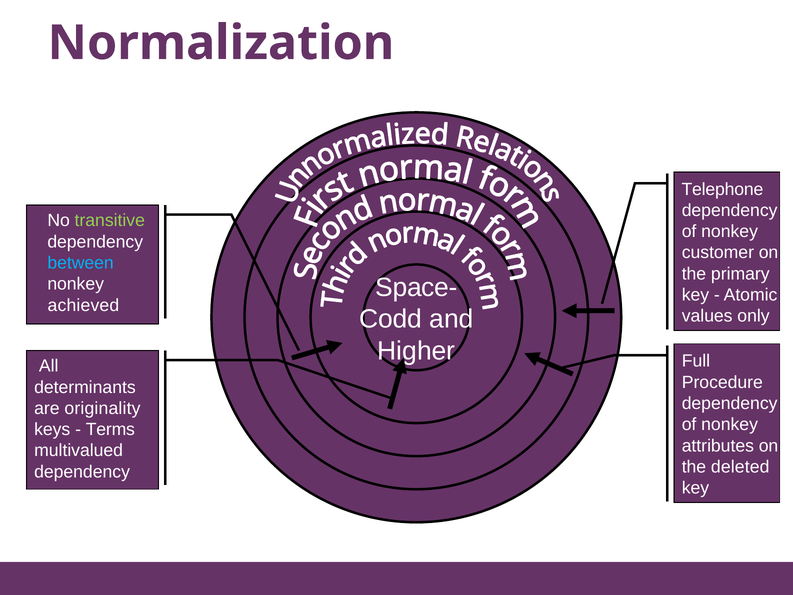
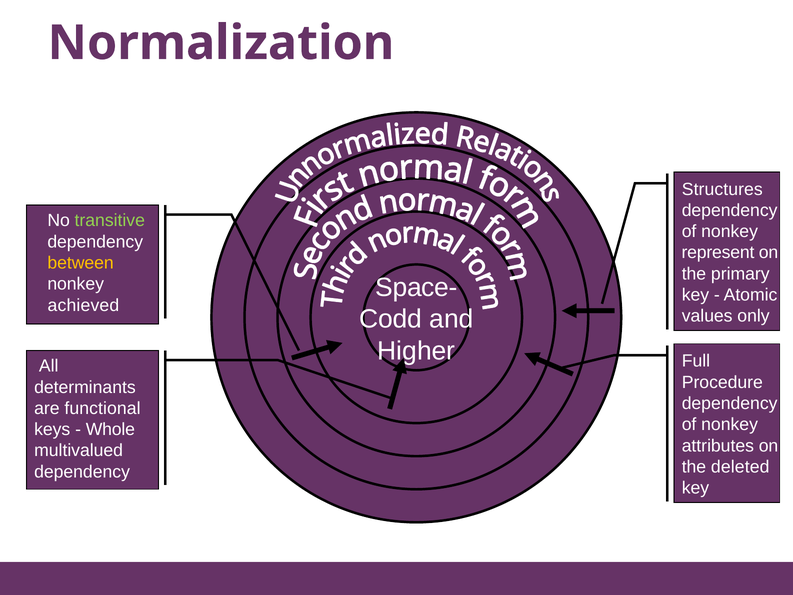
Telephone: Telephone -> Structures
customer: customer -> represent
between colour: light blue -> yellow
originality: originality -> functional
Terms: Terms -> Whole
